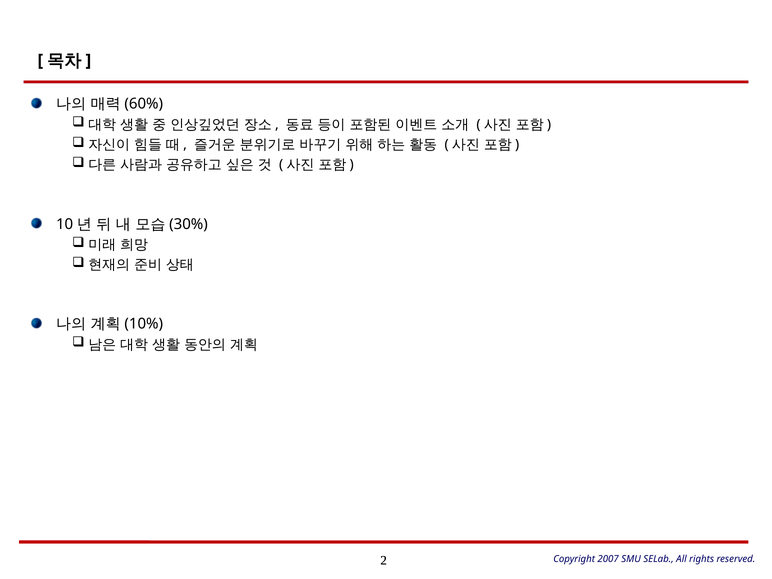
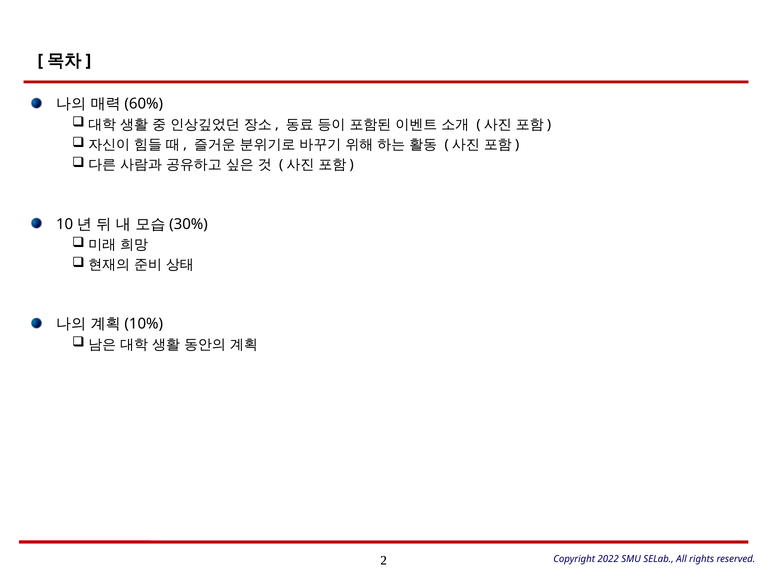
2007: 2007 -> 2022
